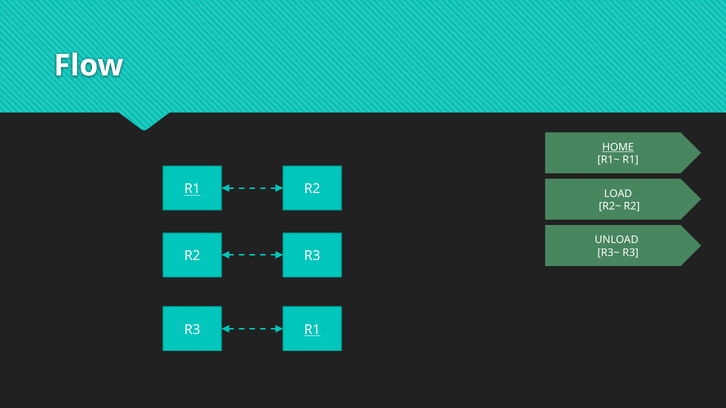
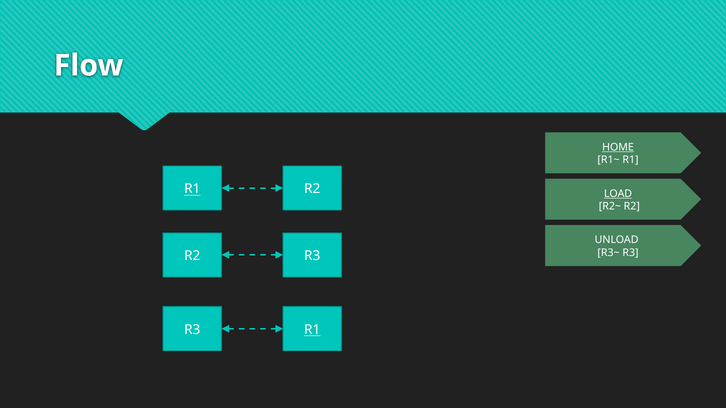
LOAD underline: none -> present
